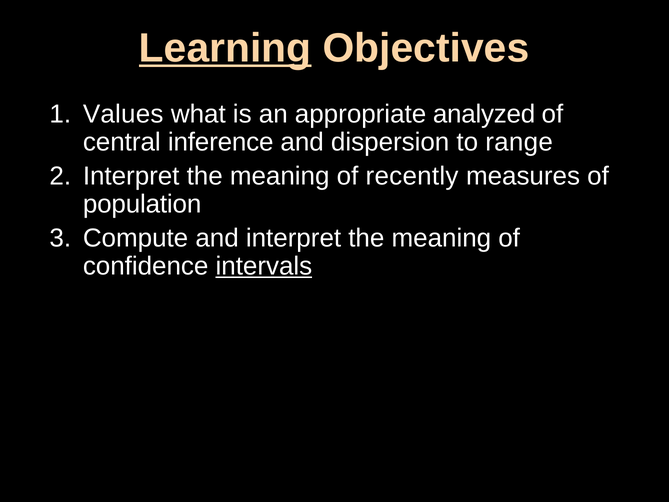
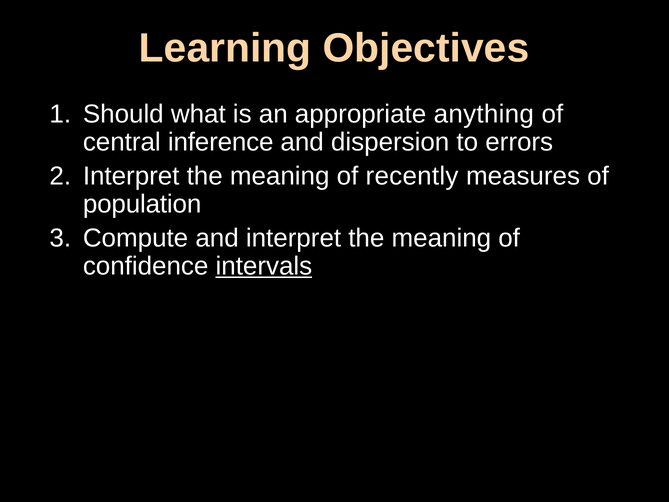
Learning underline: present -> none
Values: Values -> Should
analyzed: analyzed -> anything
range: range -> errors
